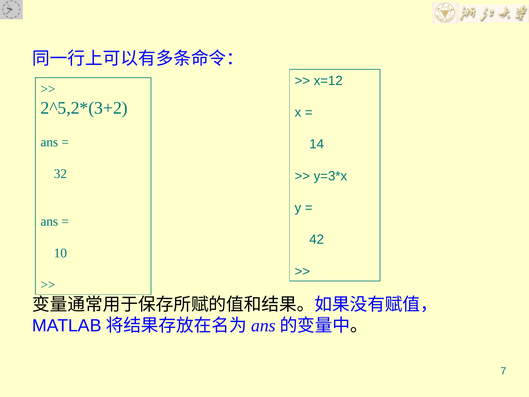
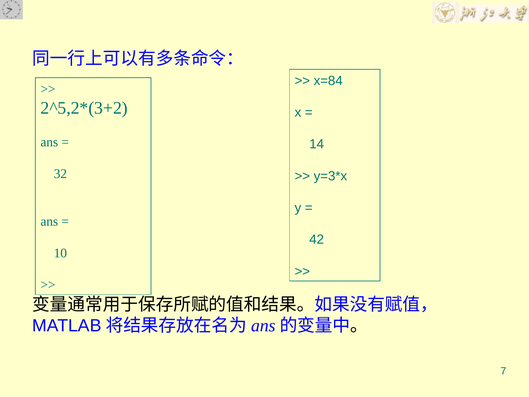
x=12: x=12 -> x=84
